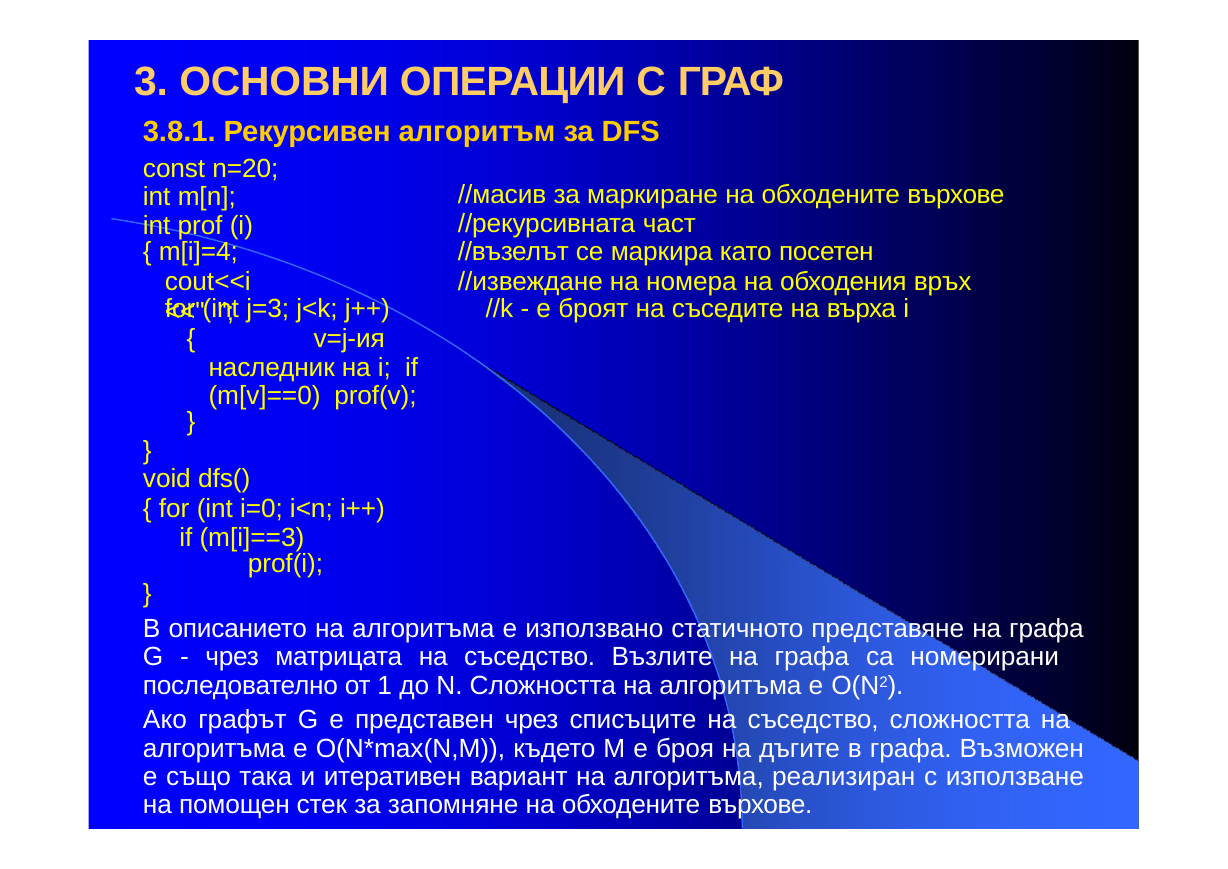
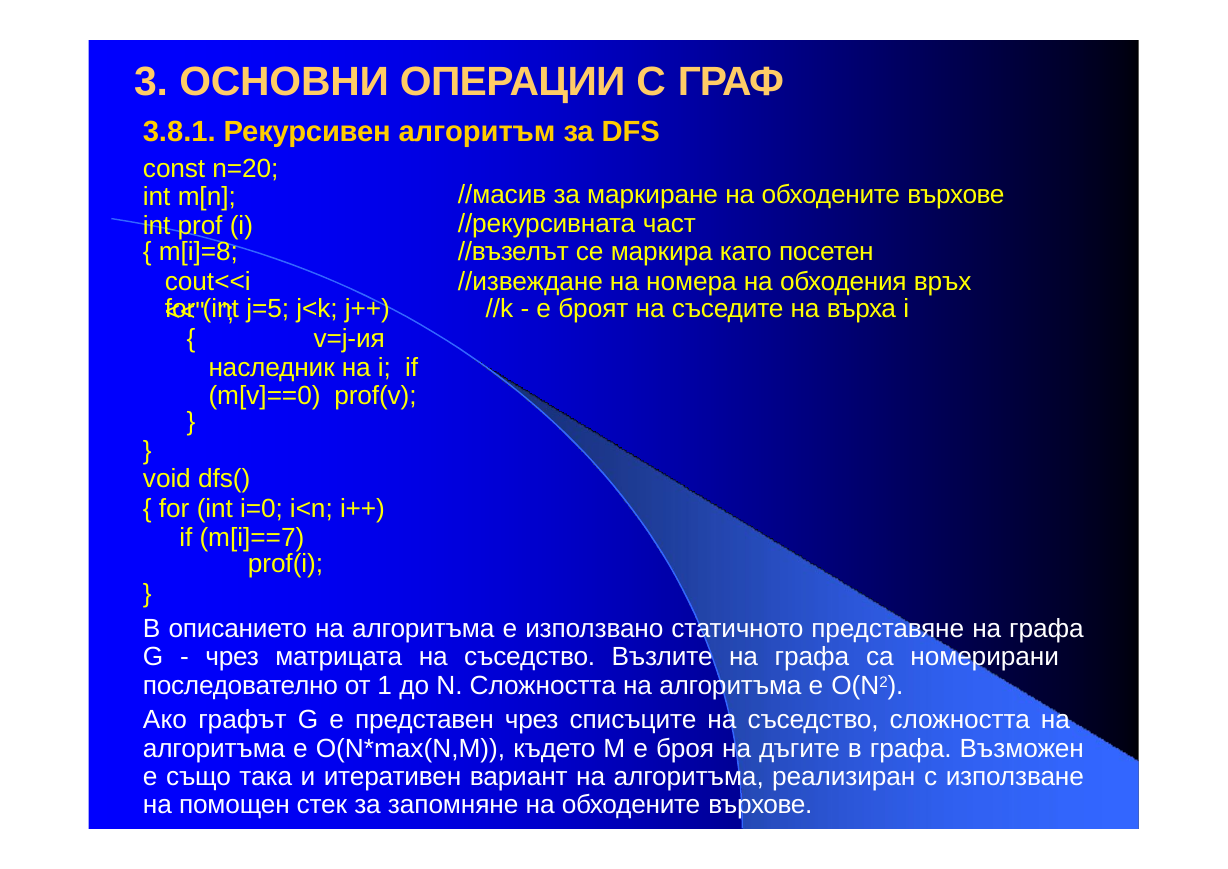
m[i]=4: m[i]=4 -> m[i]=8
j=3: j=3 -> j=5
m[i]==3: m[i]==3 -> m[i]==7
